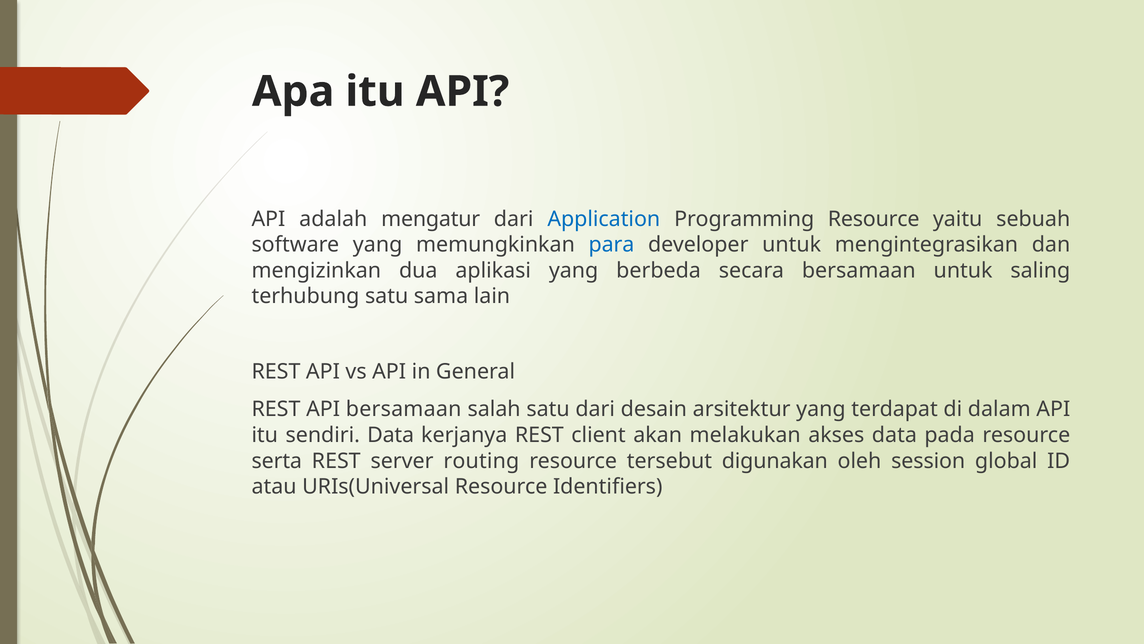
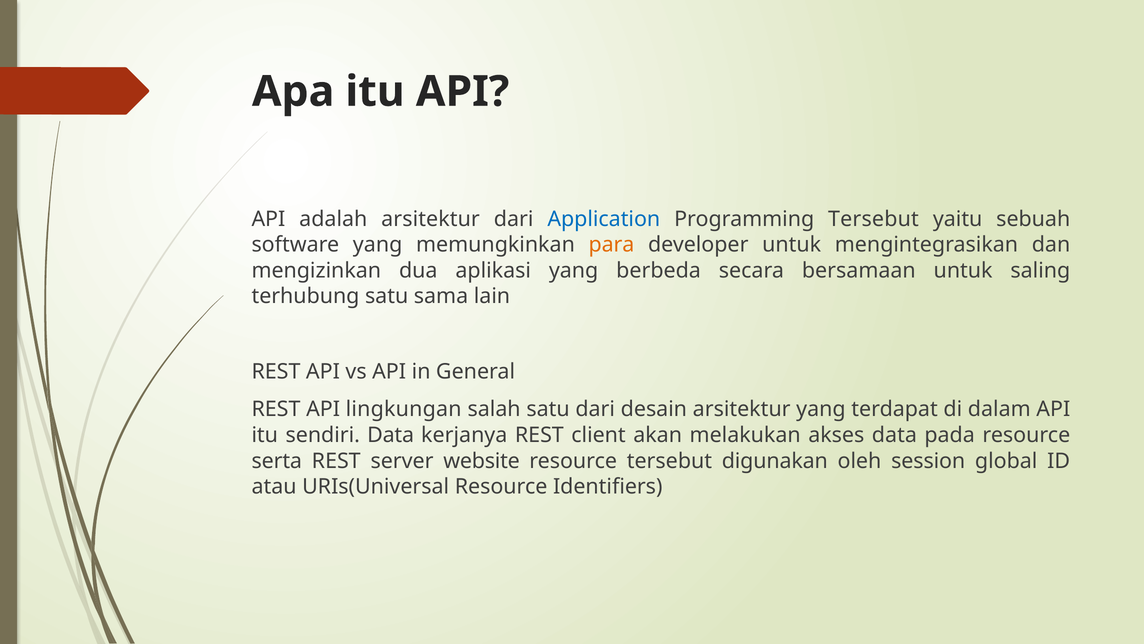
adalah mengatur: mengatur -> arsitektur
Programming Resource: Resource -> Tersebut
para colour: blue -> orange
API bersamaan: bersamaan -> lingkungan
routing: routing -> website
